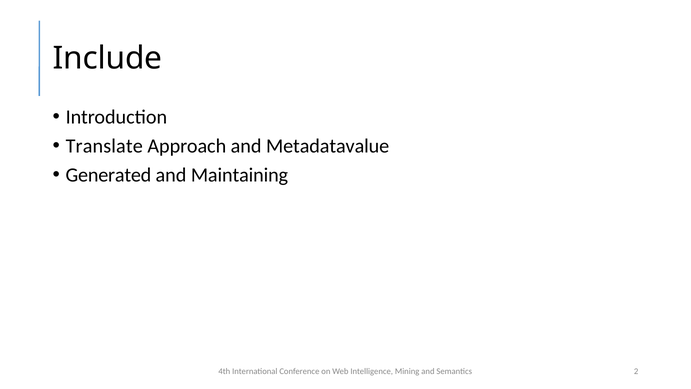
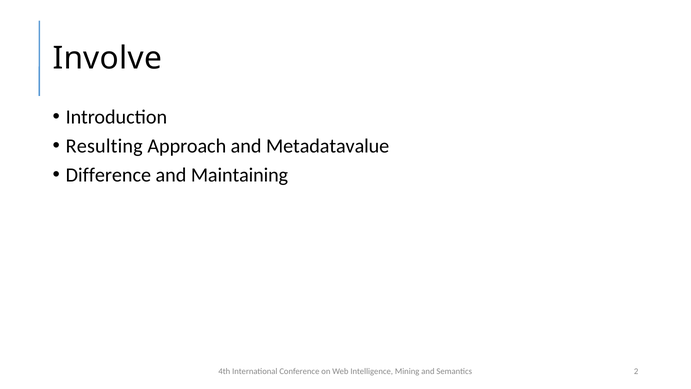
Include: Include -> Involve
Translate: Translate -> Resulting
Generated: Generated -> Difference
